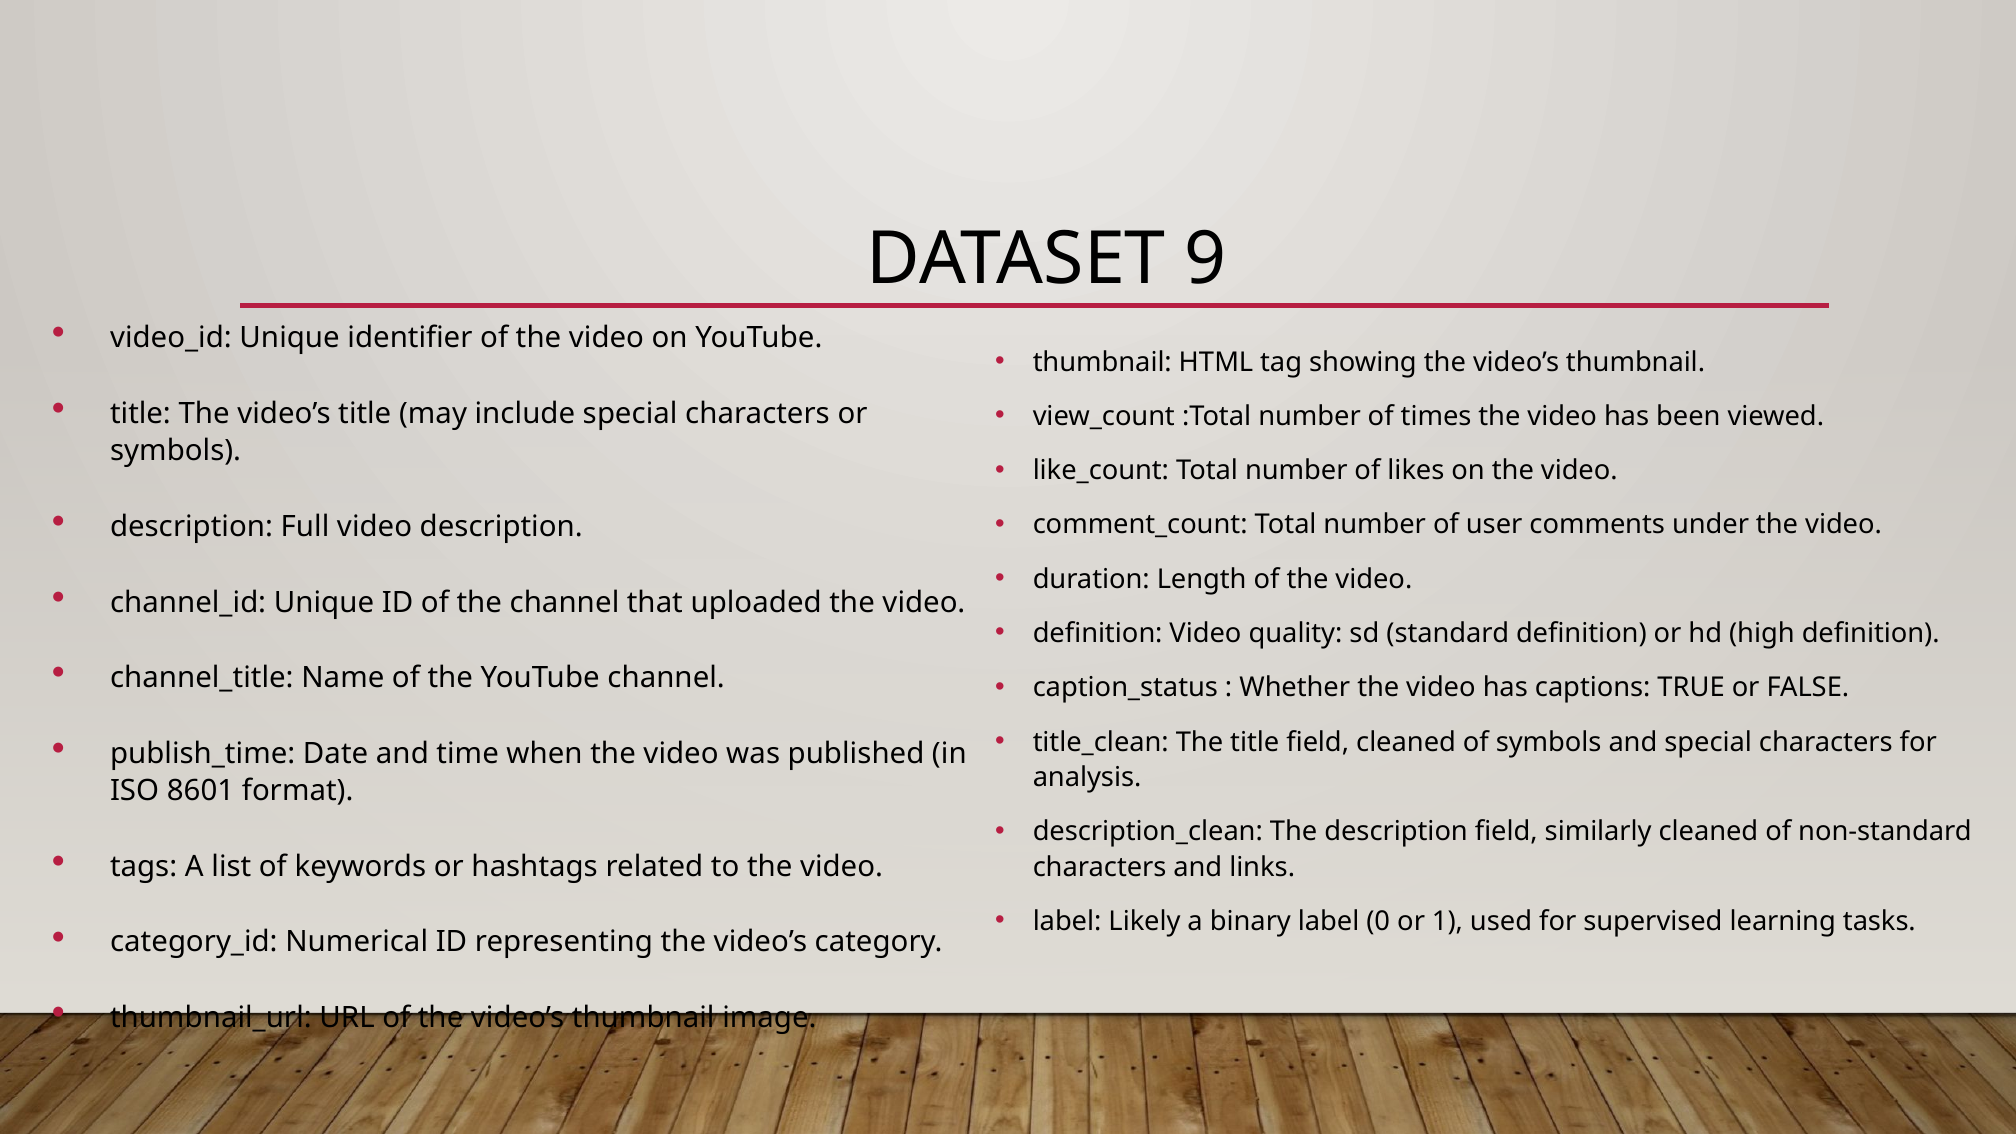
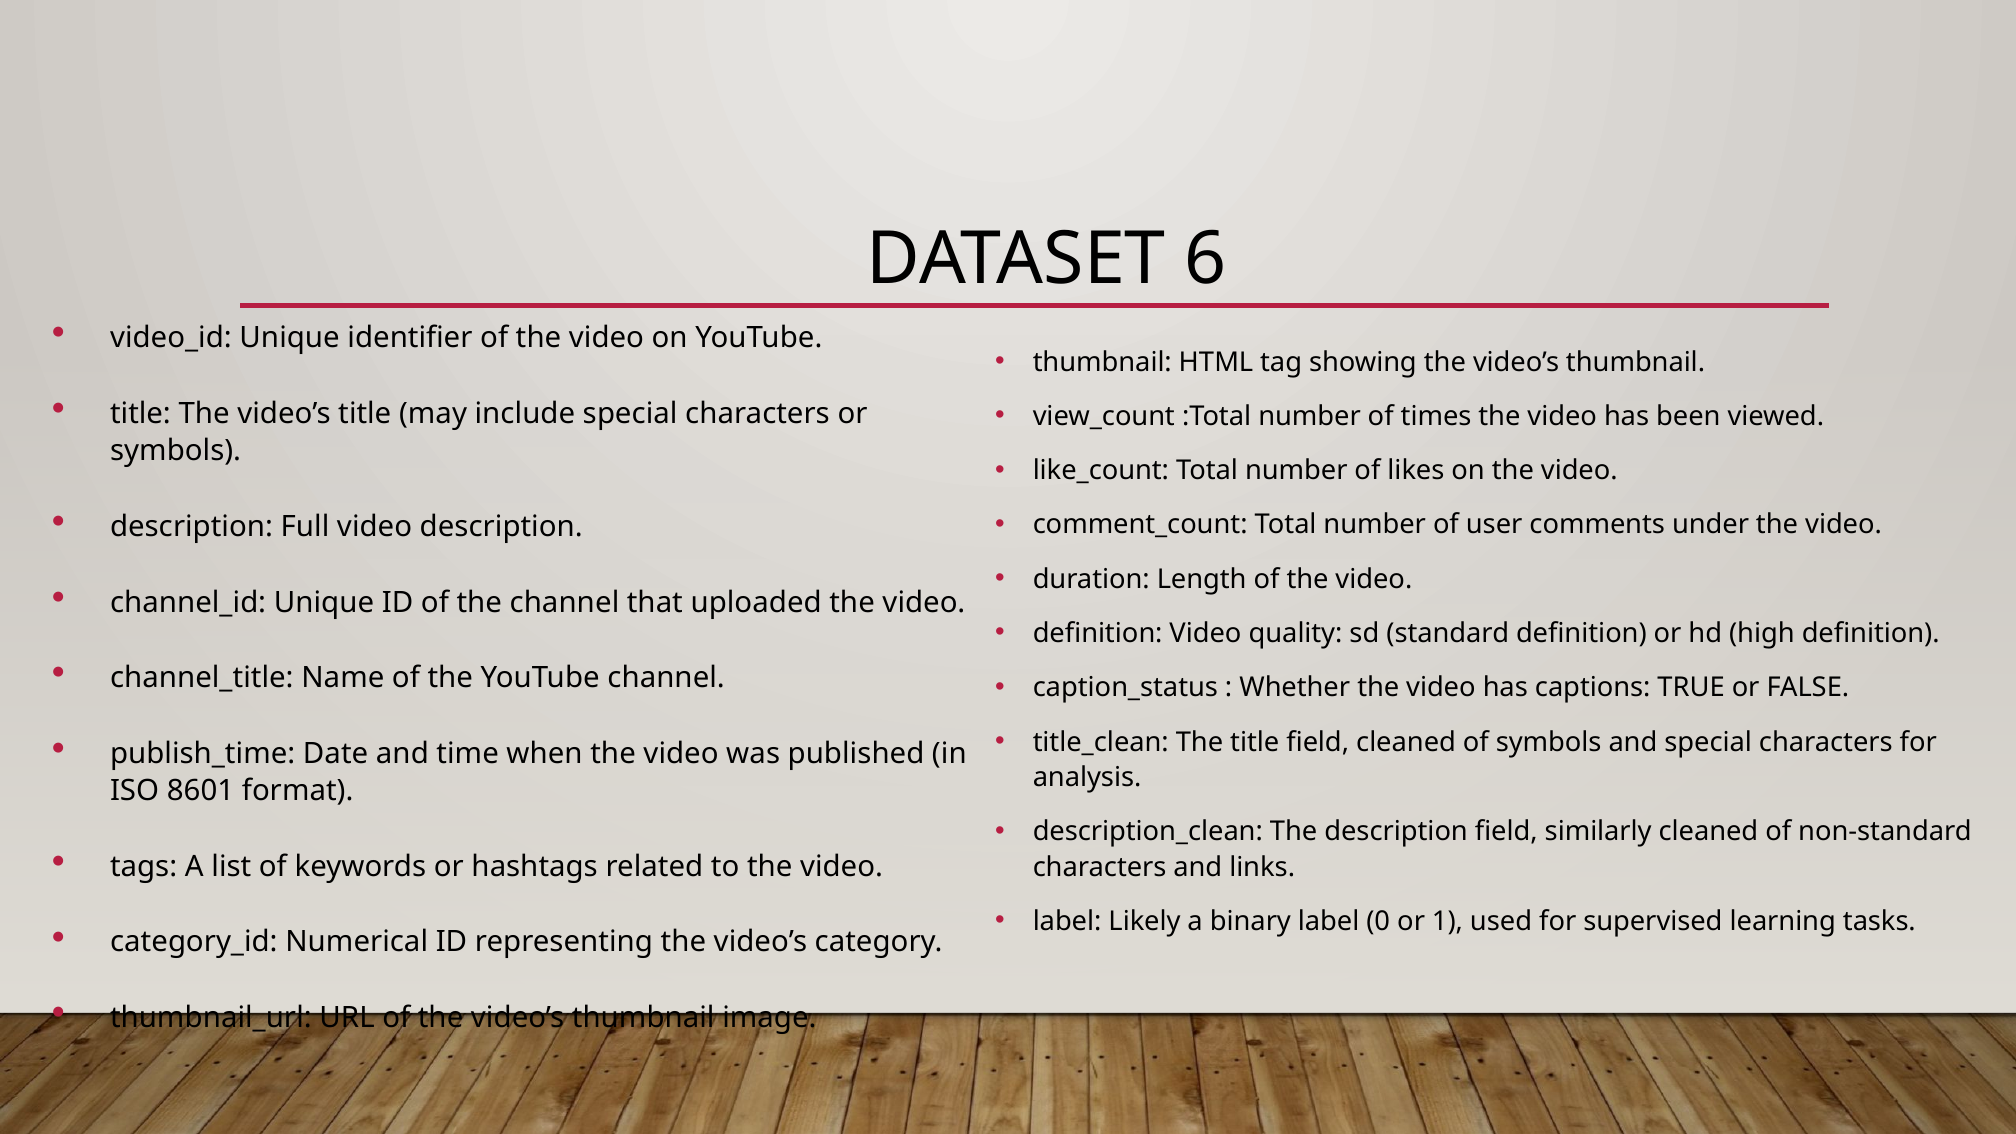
9: 9 -> 6
